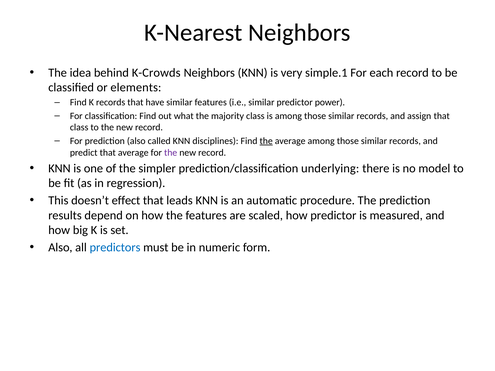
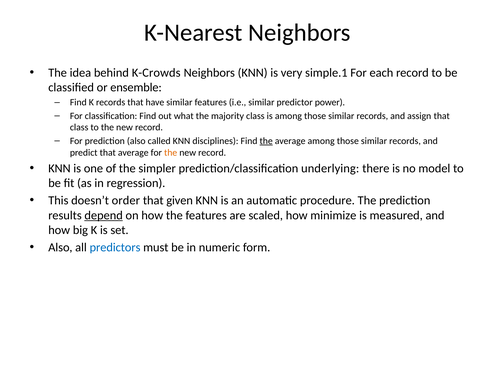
elements: elements -> ensemble
the at (171, 153) colour: purple -> orange
effect: effect -> order
leads: leads -> given
depend underline: none -> present
how predictor: predictor -> minimize
